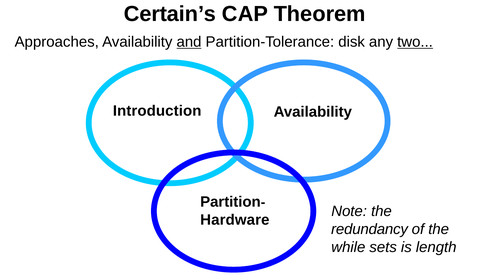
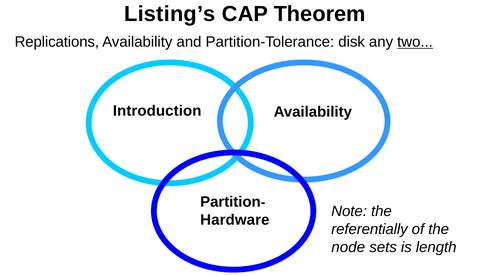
Certain’s: Certain’s -> Listing’s
Approaches: Approaches -> Replications
and underline: present -> none
redundancy: redundancy -> referentially
while: while -> node
